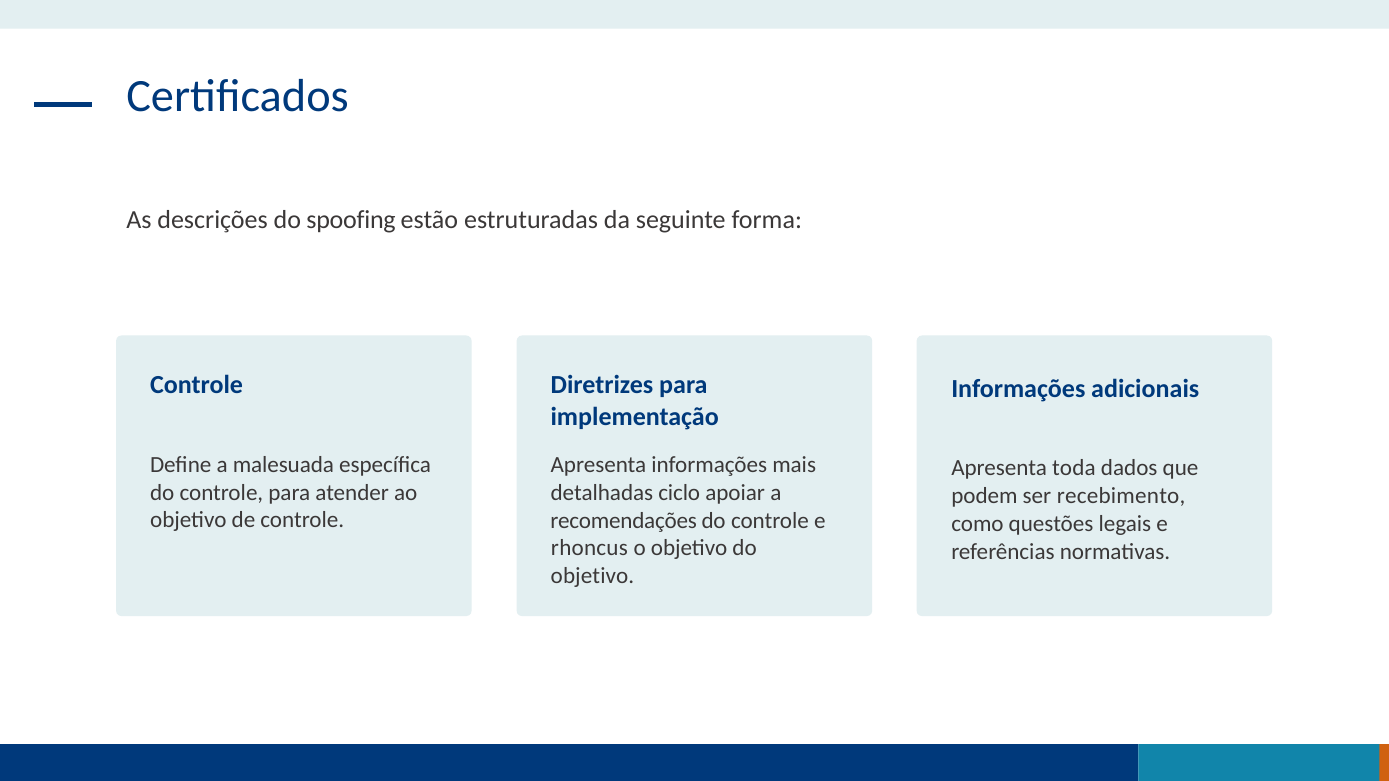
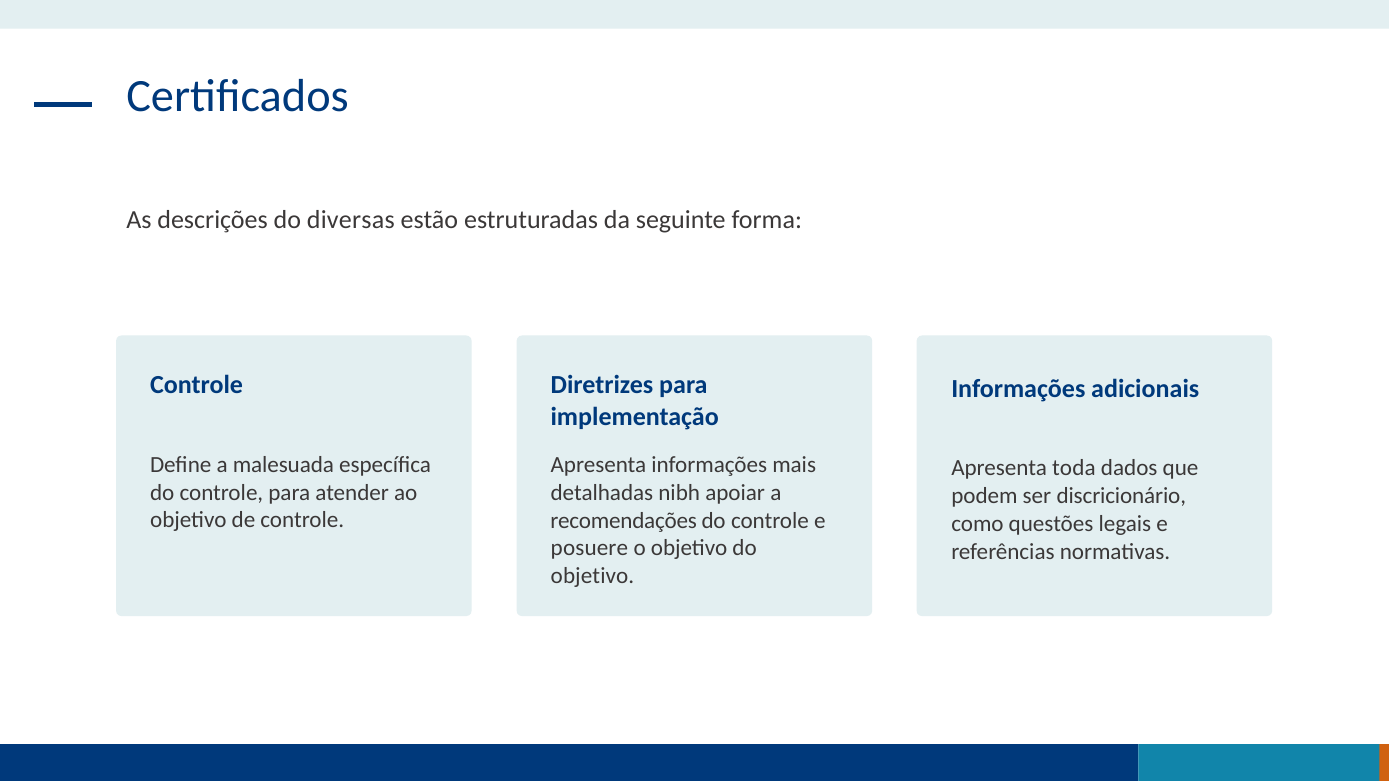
spoofing: spoofing -> diversas
ciclo: ciclo -> nibh
recebimento: recebimento -> discricionário
rhoncus: rhoncus -> posuere
